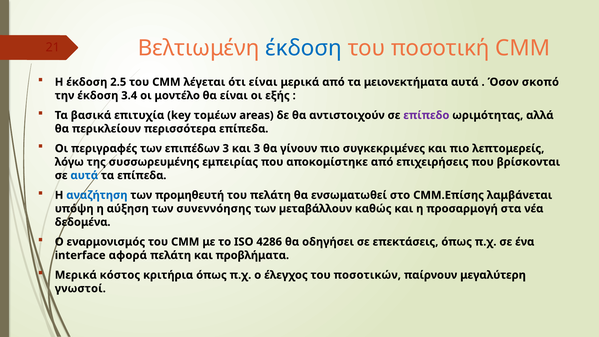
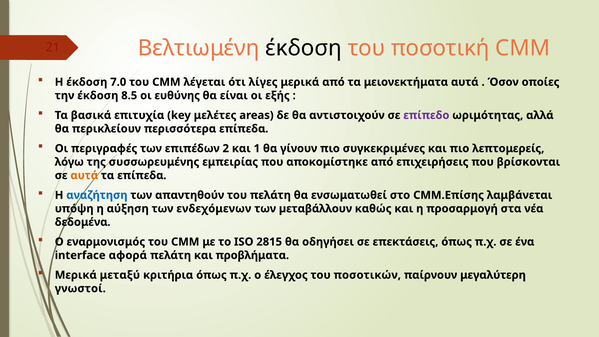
έκδοση at (304, 48) colour: blue -> black
2.5: 2.5 -> 7.0
ότι είναι: είναι -> λίγες
σκοπό: σκοπό -> οποίες
3.4: 3.4 -> 8.5
μοντέλο: μοντέλο -> ευθύνης
τομέων: τομέων -> μελέτες
επιπέδων 3: 3 -> 2
και 3: 3 -> 1
αυτά at (84, 175) colour: blue -> orange
προμηθευτή: προμηθευτή -> απαντηθούν
συνεννόησης: συνεννόησης -> ενδεχόμενων
4286: 4286 -> 2815
κόστος: κόστος -> μεταξύ
